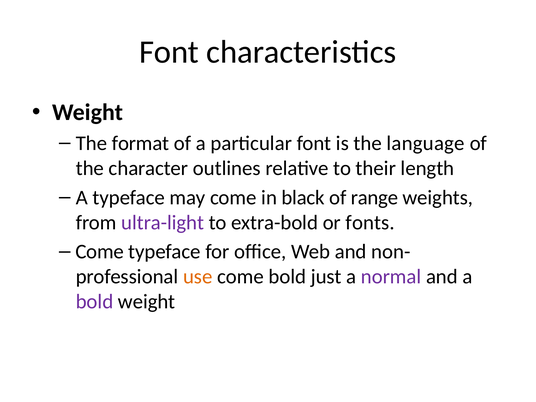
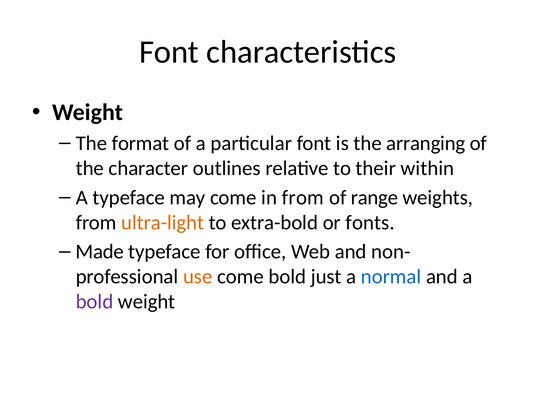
language: language -> arranging
length: length -> within
in black: black -> from
ultra-light colour: purple -> orange
Come at (100, 252): Come -> Made
normal colour: purple -> blue
